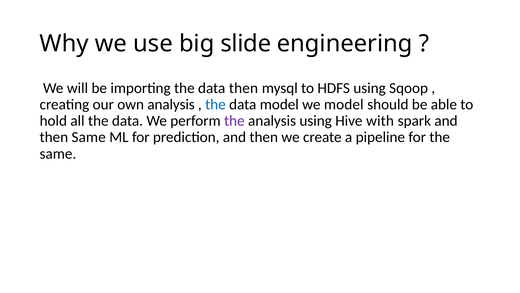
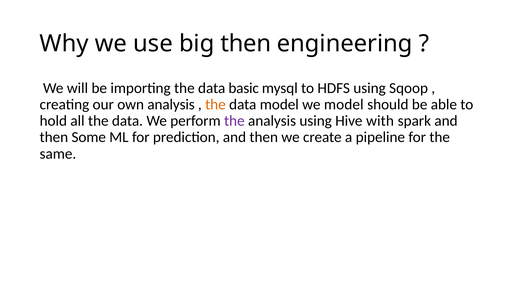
big slide: slide -> then
data then: then -> basic
the at (215, 104) colour: blue -> orange
then Same: Same -> Some
